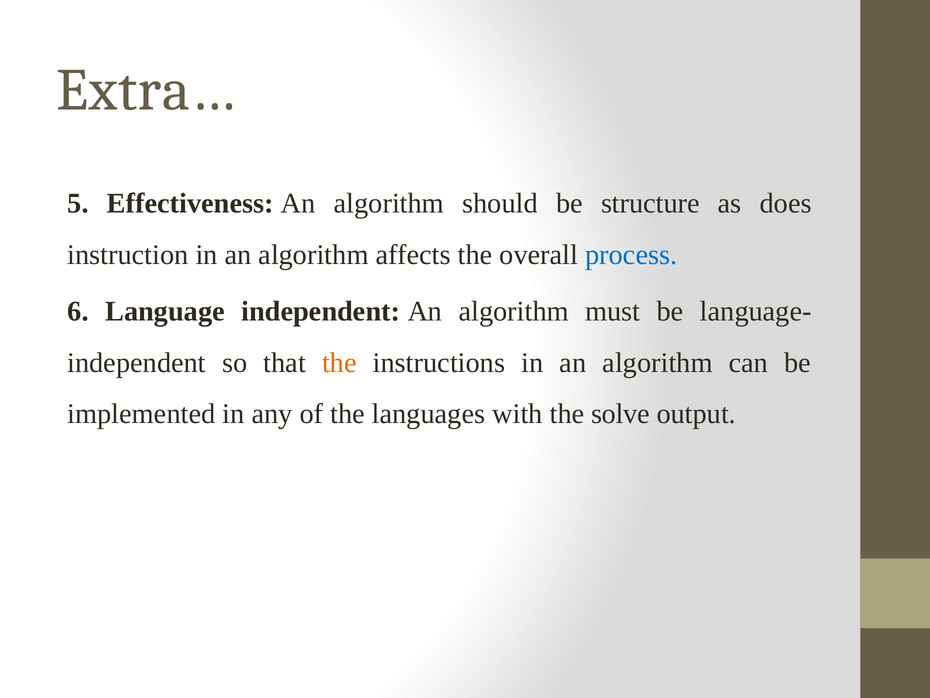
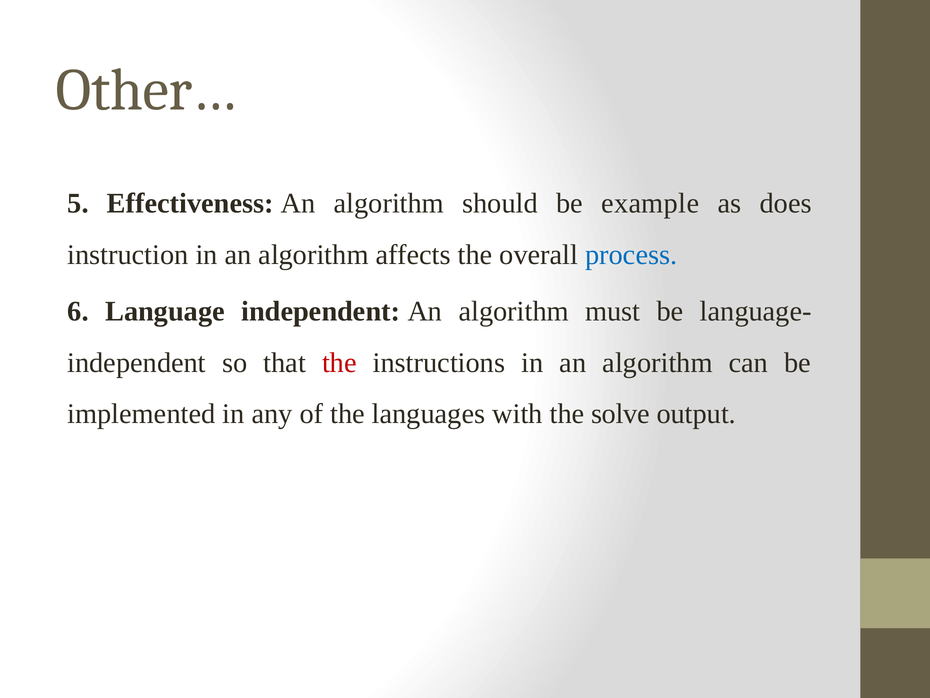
Extra…: Extra… -> Other…
structure: structure -> example
the at (339, 362) colour: orange -> red
